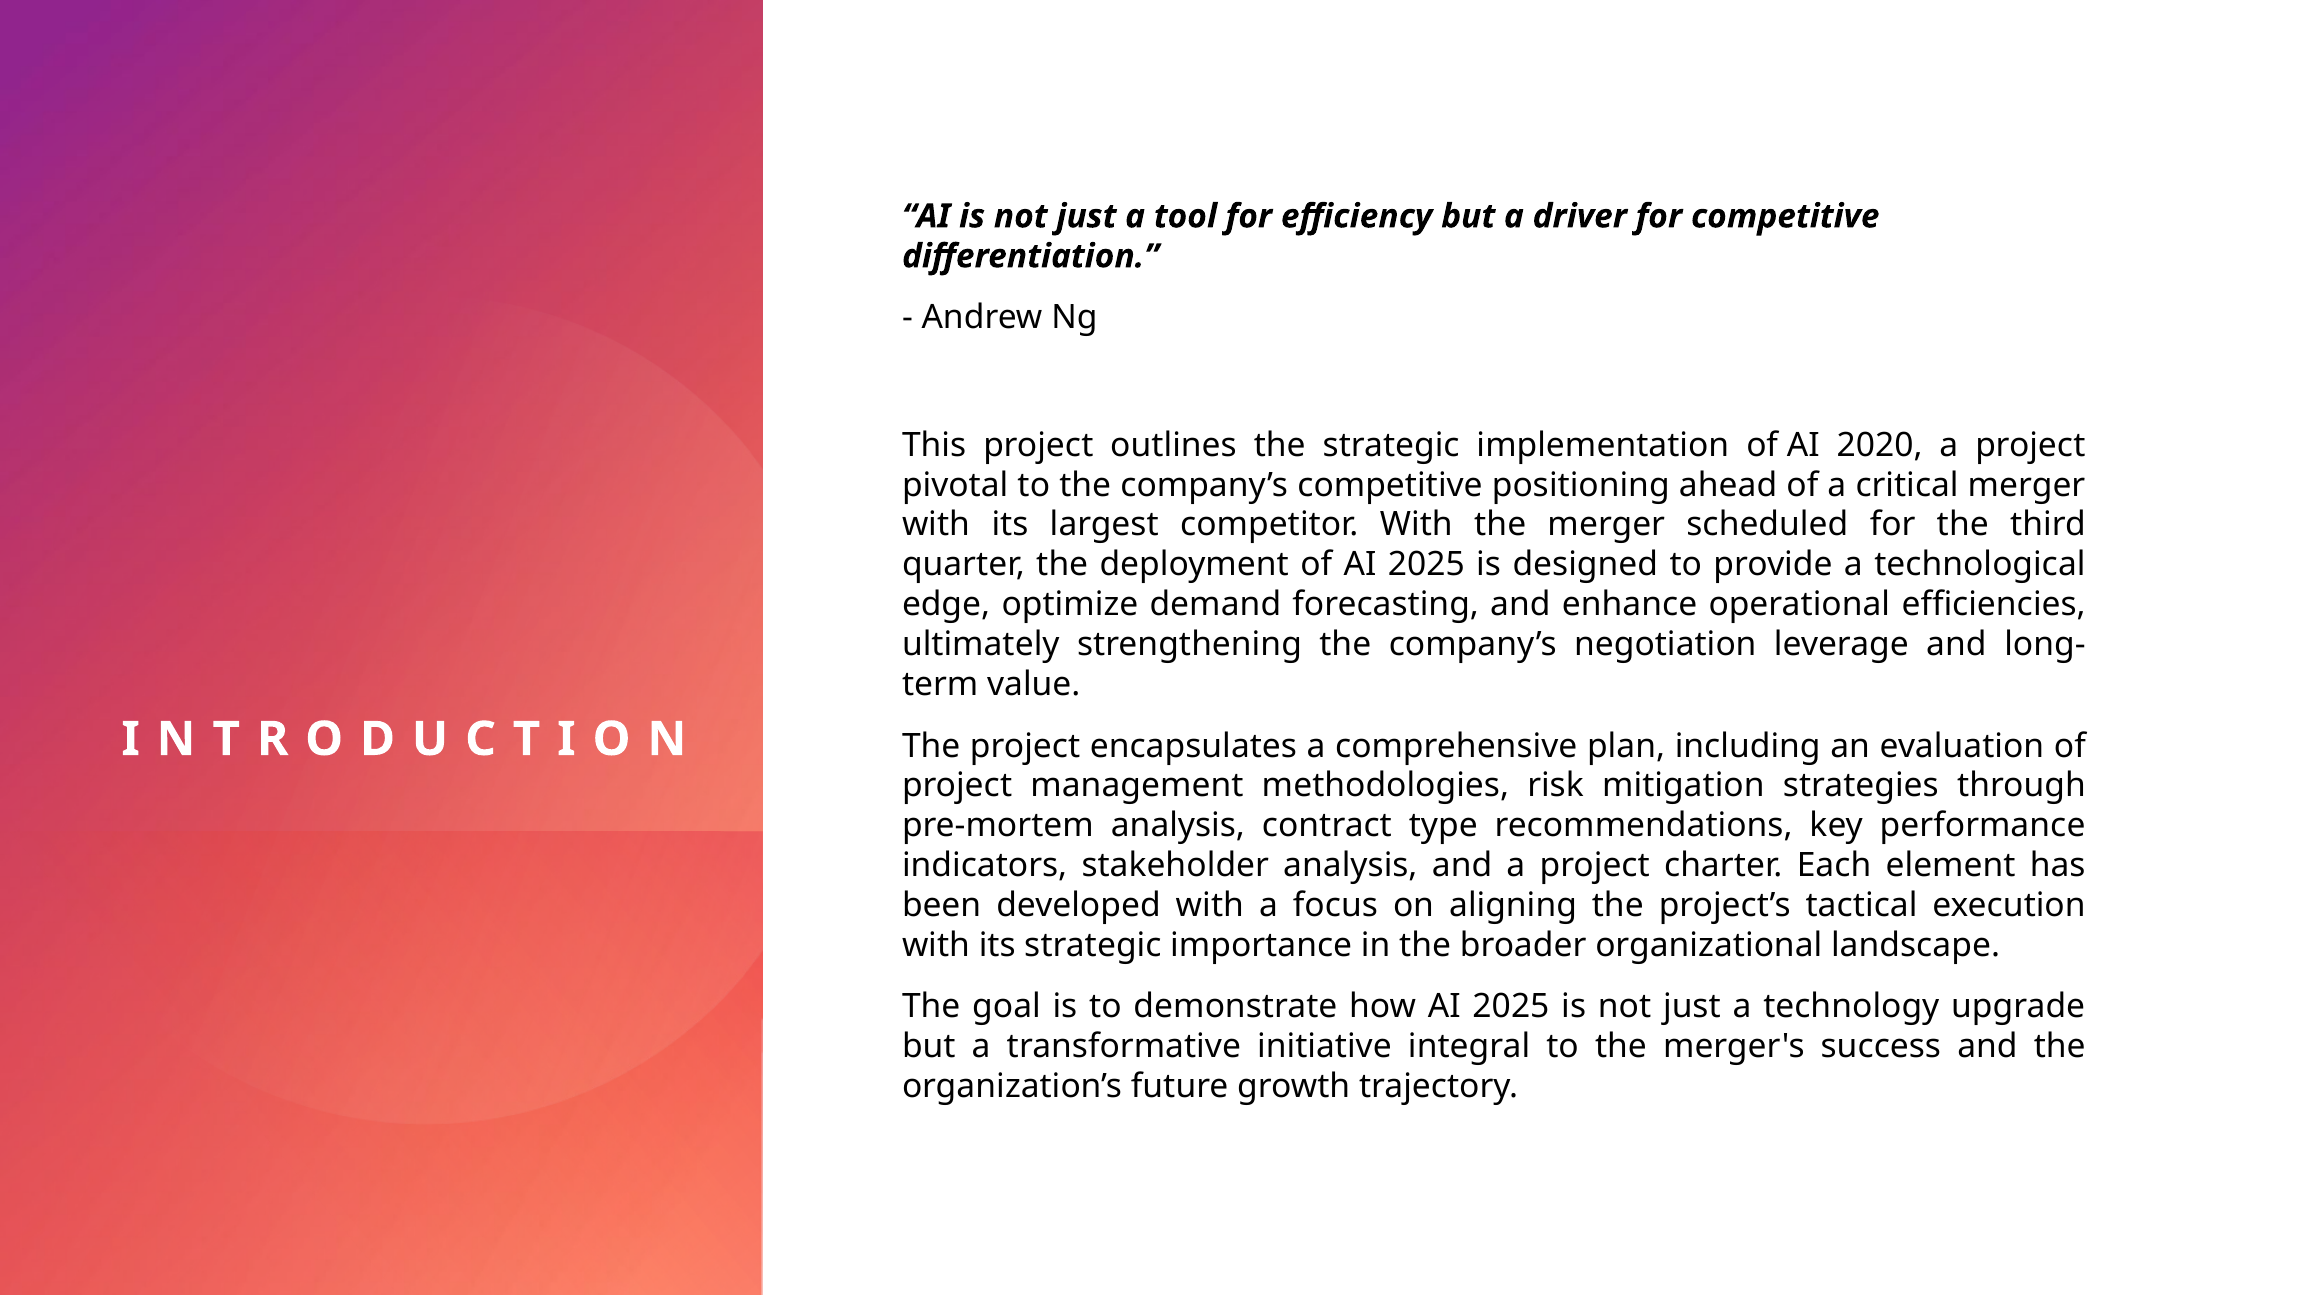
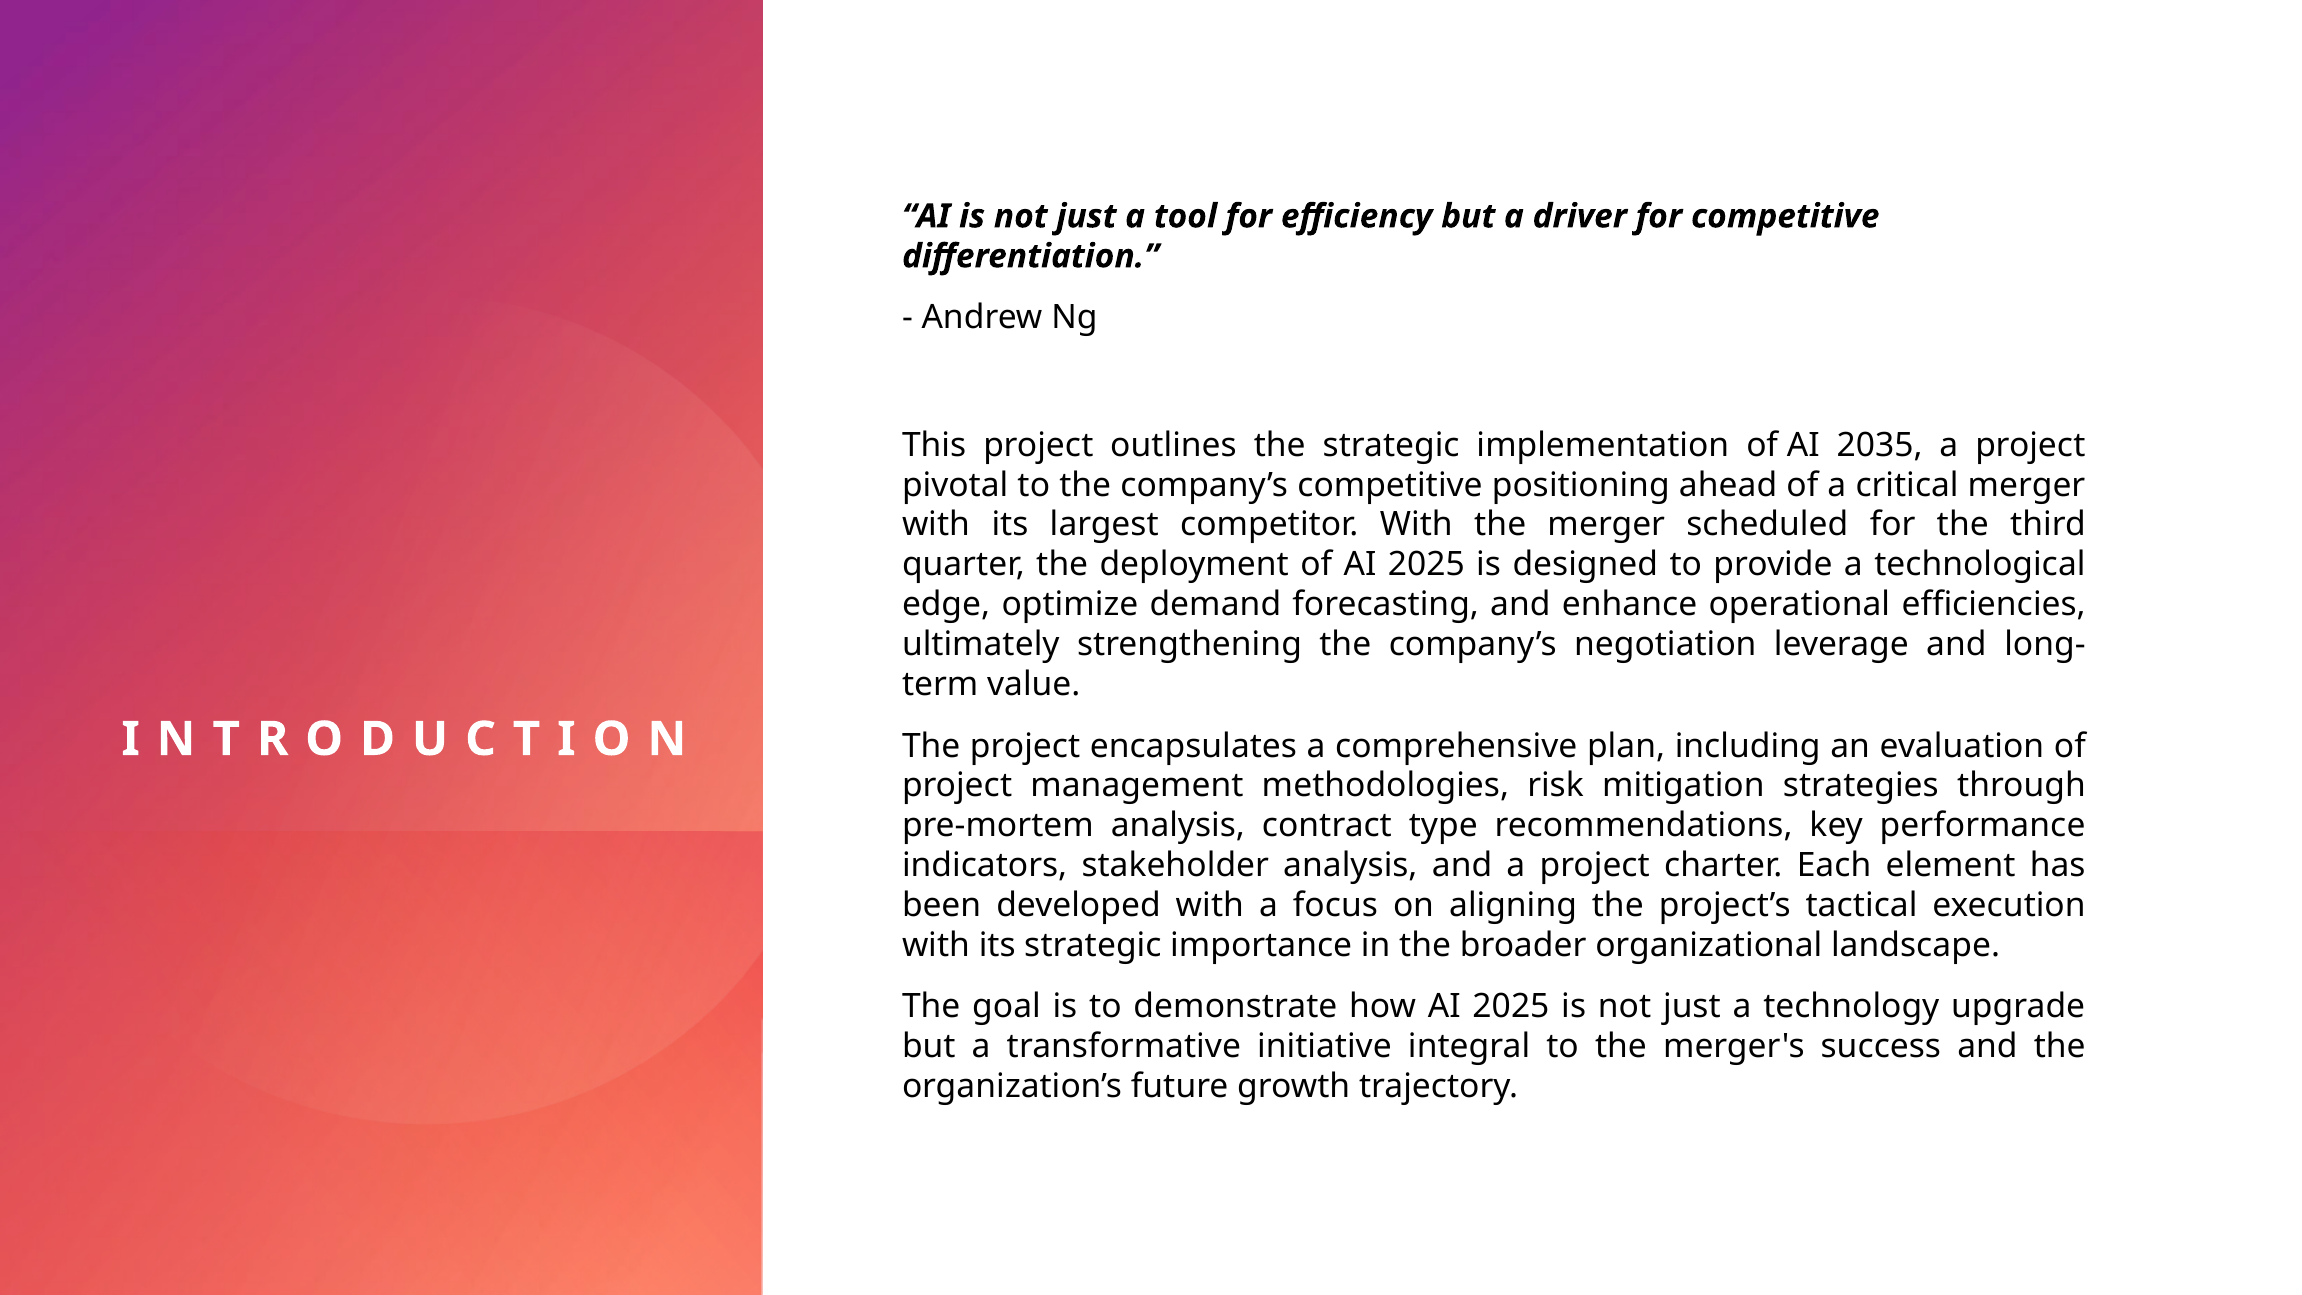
2020: 2020 -> 2035
